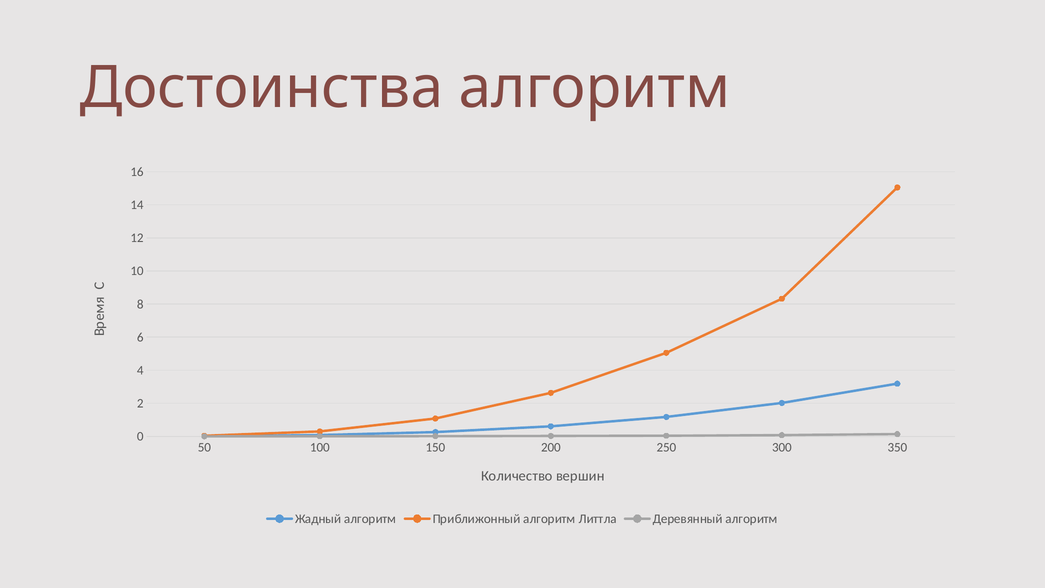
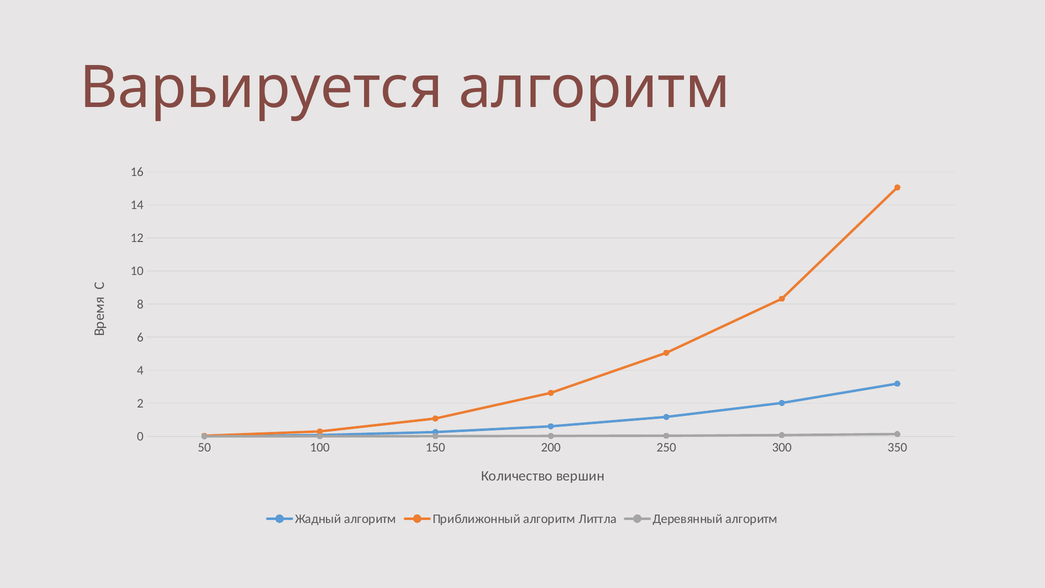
Достоинства: Достоинства -> Варьируется
